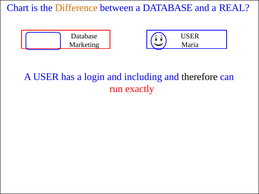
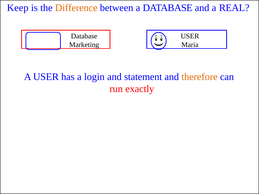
Chart: Chart -> Keep
including: including -> statement
therefore colour: black -> orange
